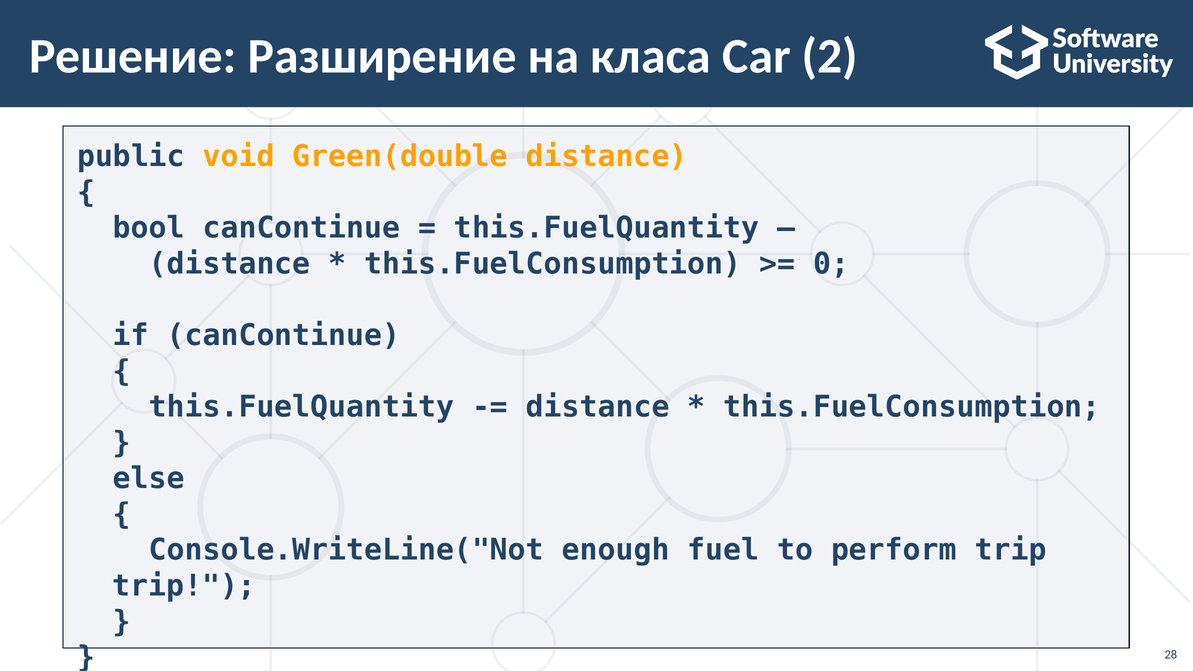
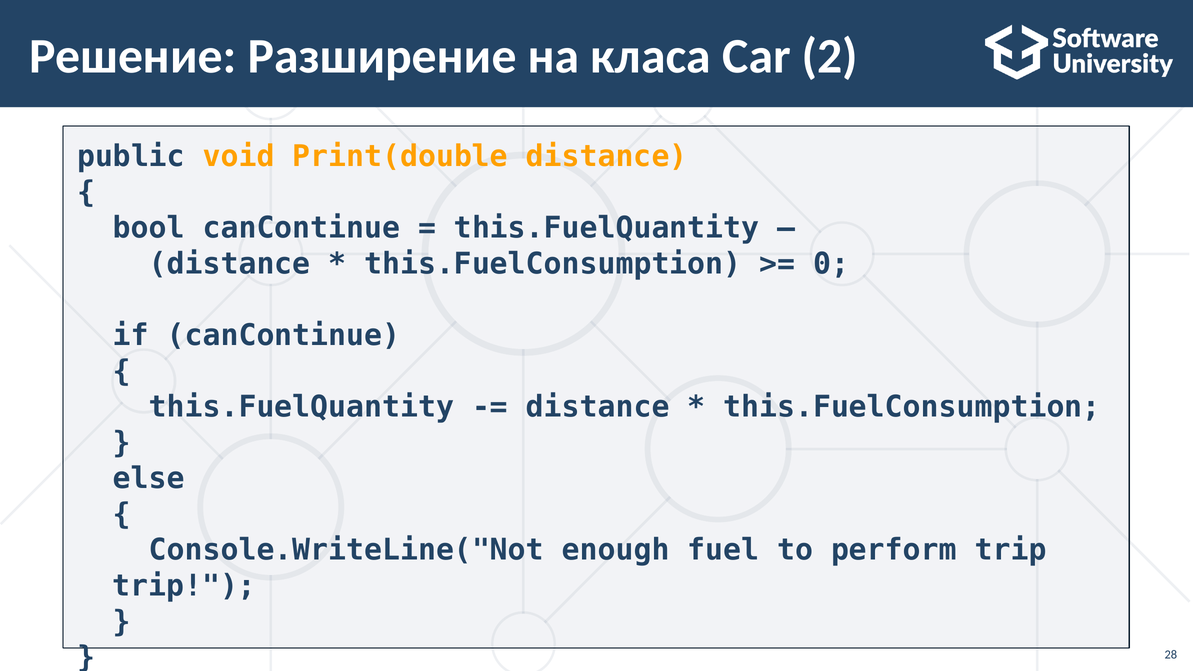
Green(double: Green(double -> Print(double
